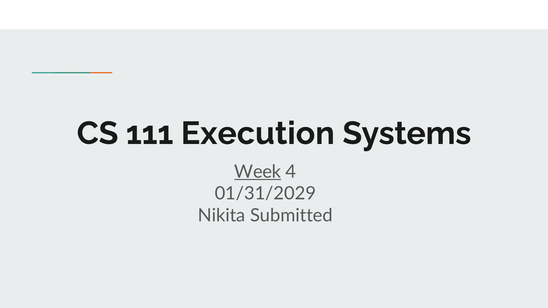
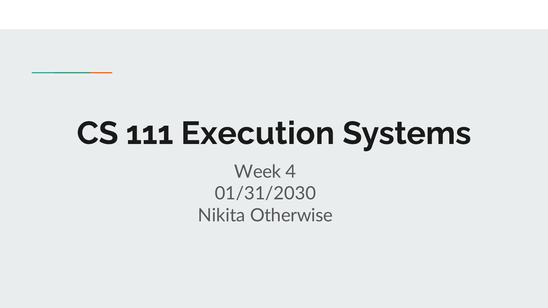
Week underline: present -> none
01/31/2029: 01/31/2029 -> 01/31/2030
Submitted: Submitted -> Otherwise
